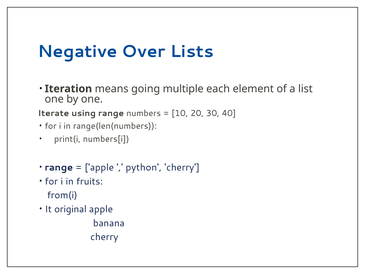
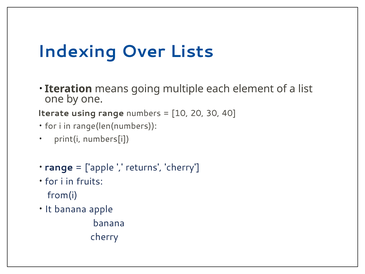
Negative: Negative -> Indexing
python: python -> returns
It original: original -> banana
